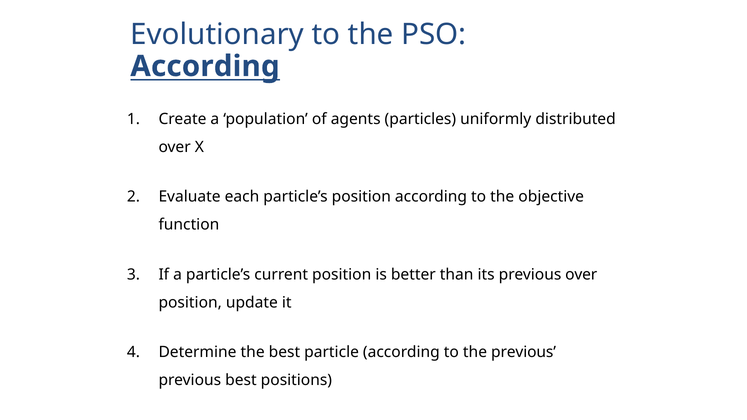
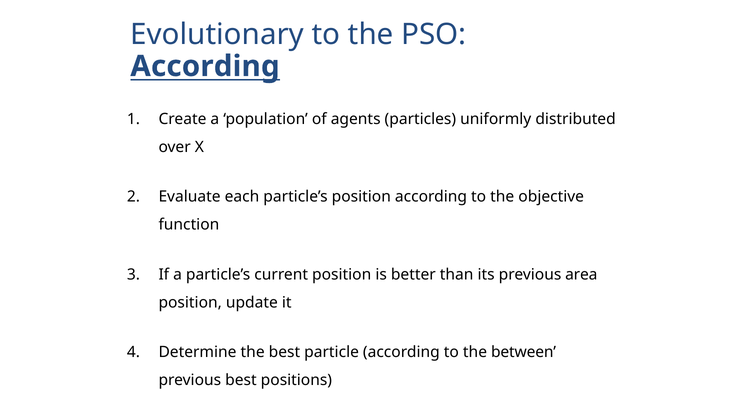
previous over: over -> area
the previous: previous -> between
